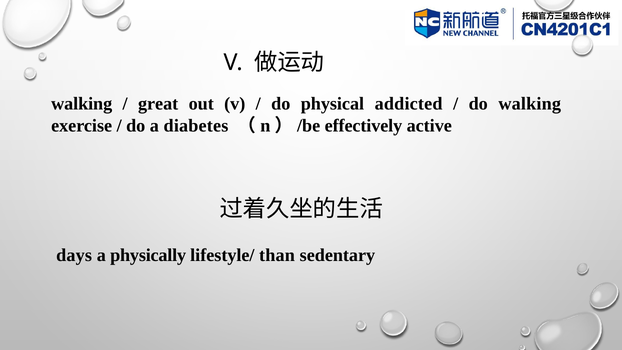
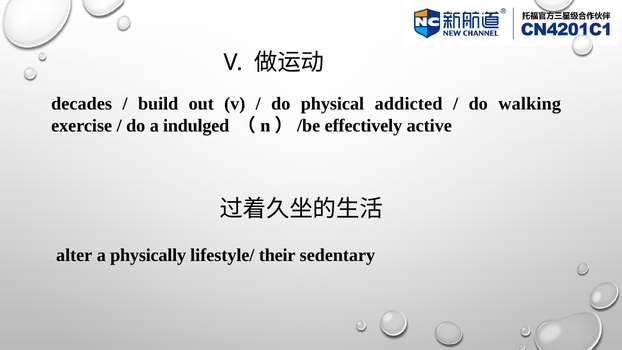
walking at (82, 104): walking -> decades
great: great -> build
diabetes: diabetes -> indulged
days: days -> alter
than: than -> their
